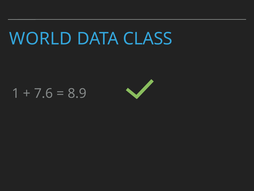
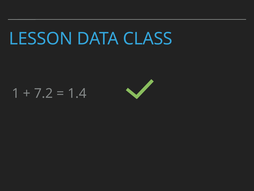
WORLD: WORLD -> LESSON
7.6: 7.6 -> 7.2
8.9: 8.9 -> 1.4
